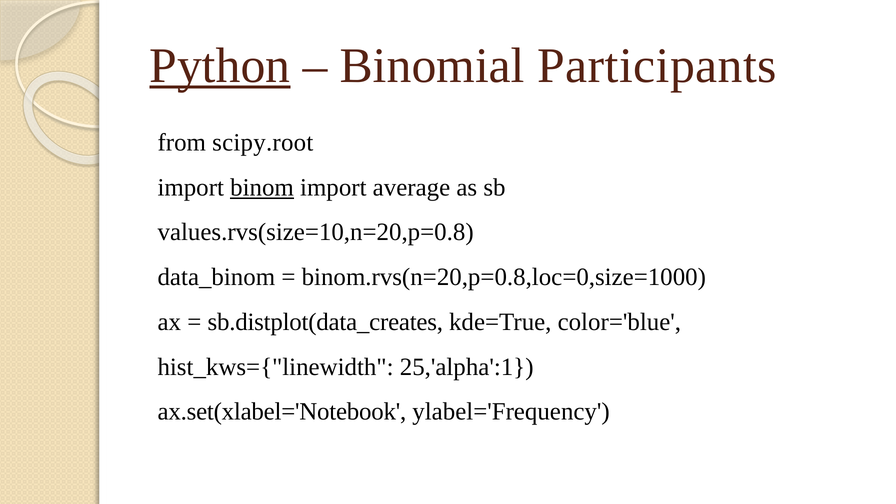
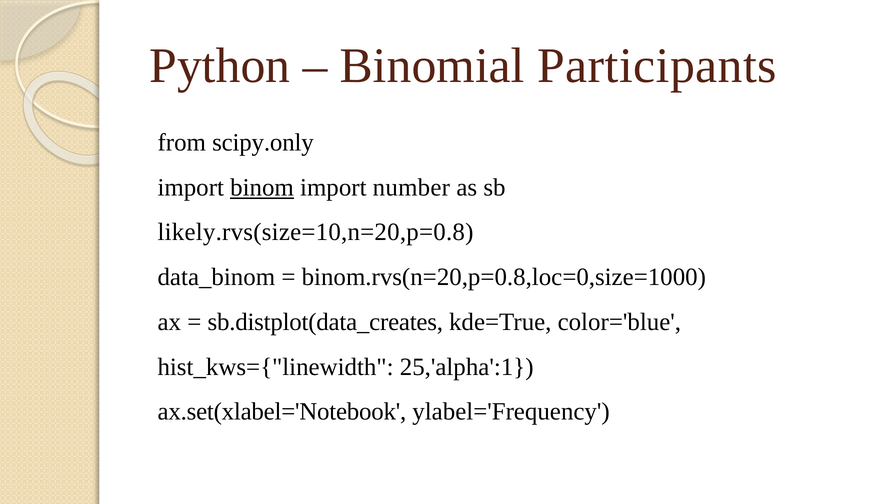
Python underline: present -> none
scipy.root: scipy.root -> scipy.only
average: average -> number
values.rvs(size=10,n=20,p=0.8: values.rvs(size=10,n=20,p=0.8 -> likely.rvs(size=10,n=20,p=0.8
